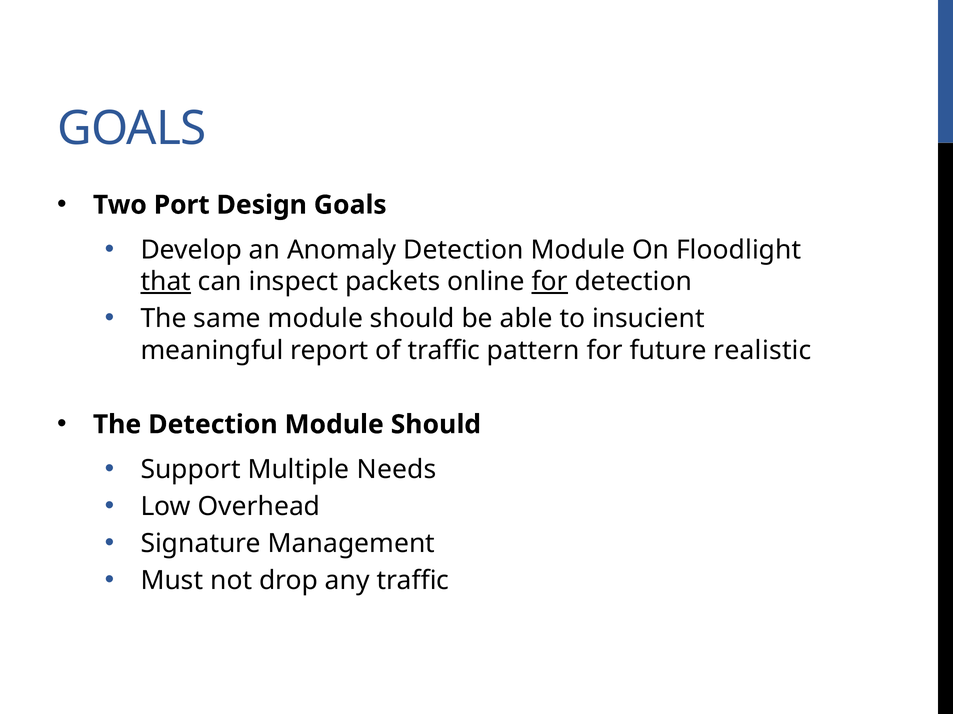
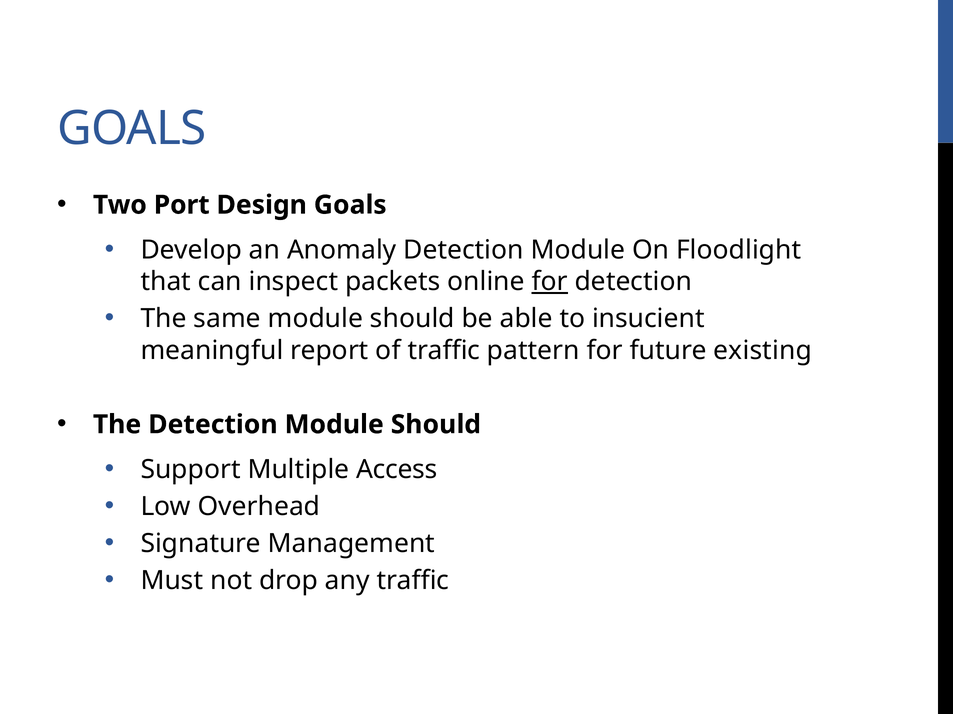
that underline: present -> none
realistic: realistic -> existing
Needs: Needs -> Access
